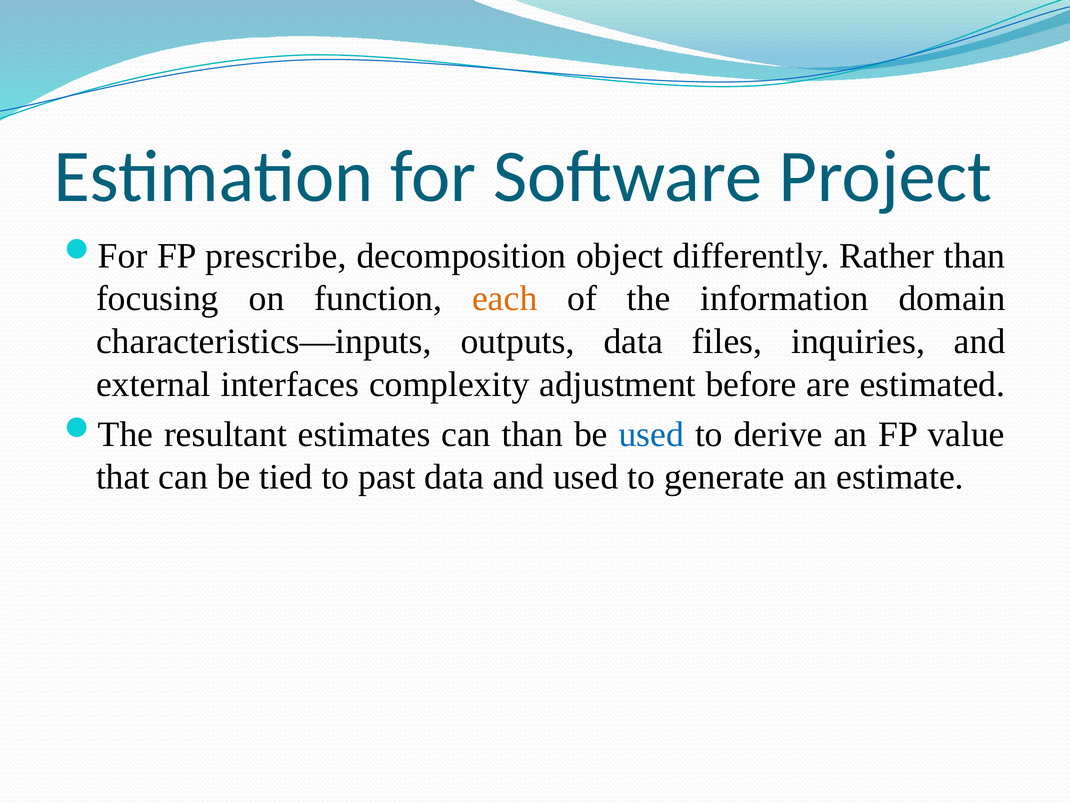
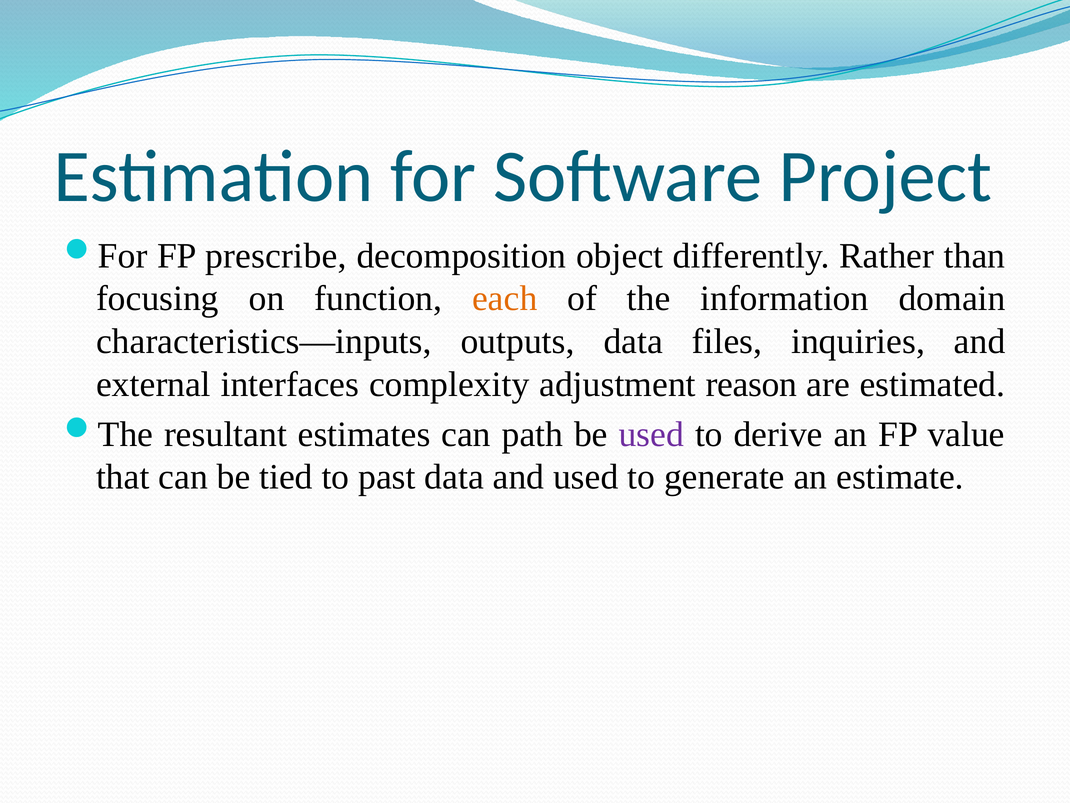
before: before -> reason
can than: than -> path
used at (651, 434) colour: blue -> purple
